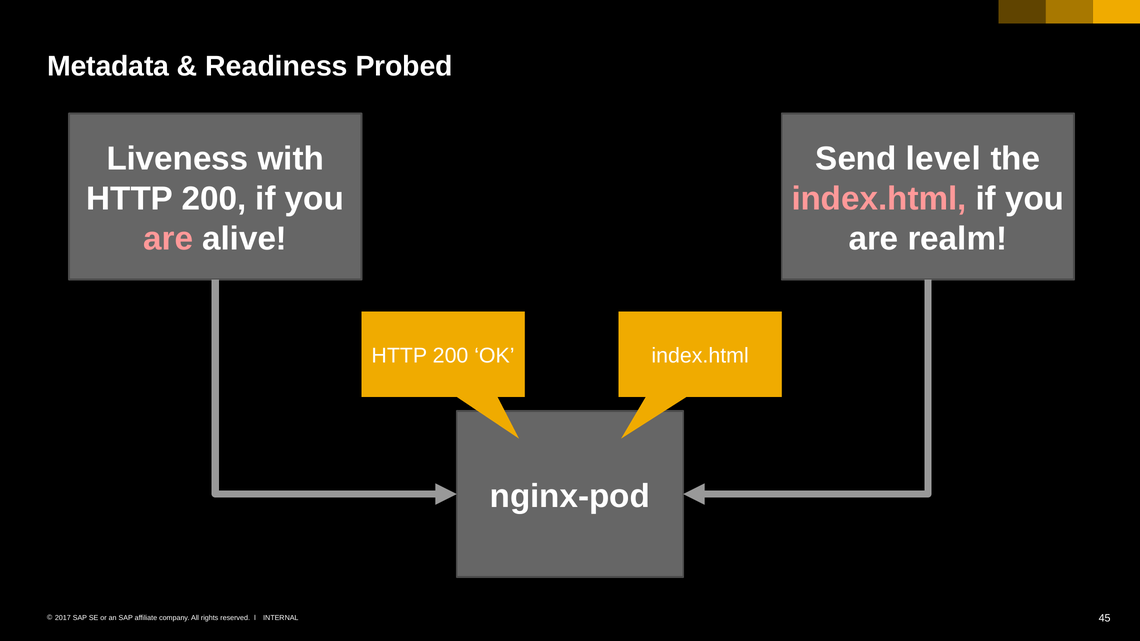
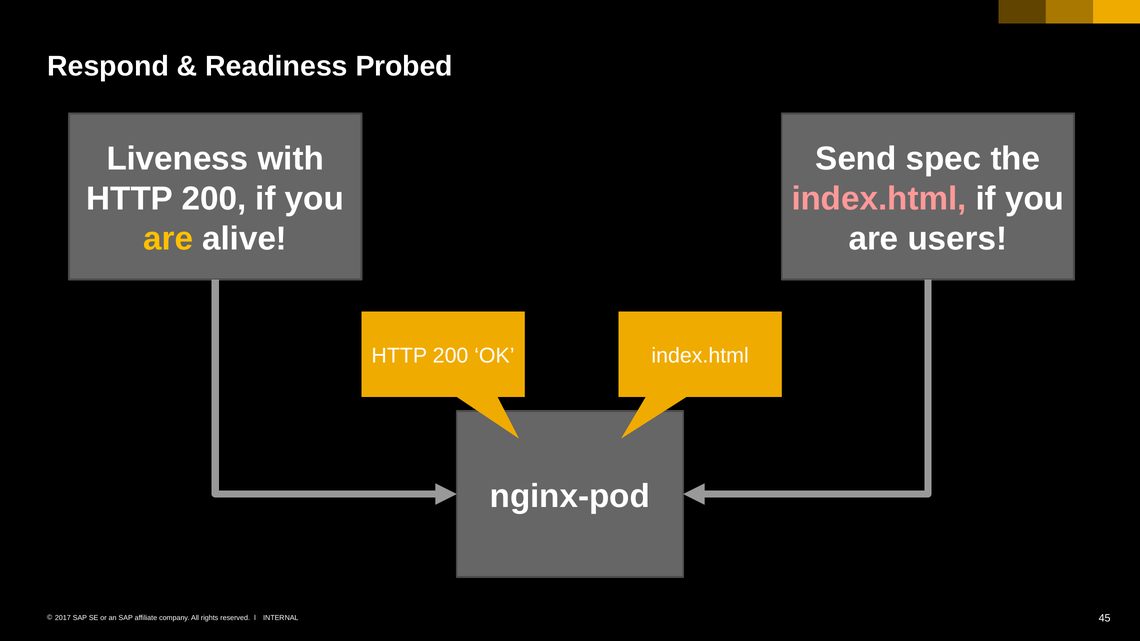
Metadata: Metadata -> Respond
level: level -> spec
are at (168, 239) colour: pink -> yellow
realm: realm -> users
